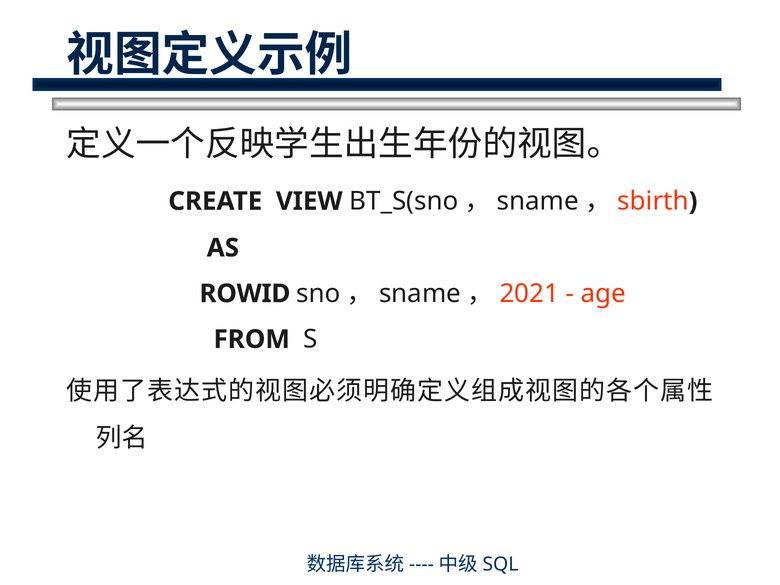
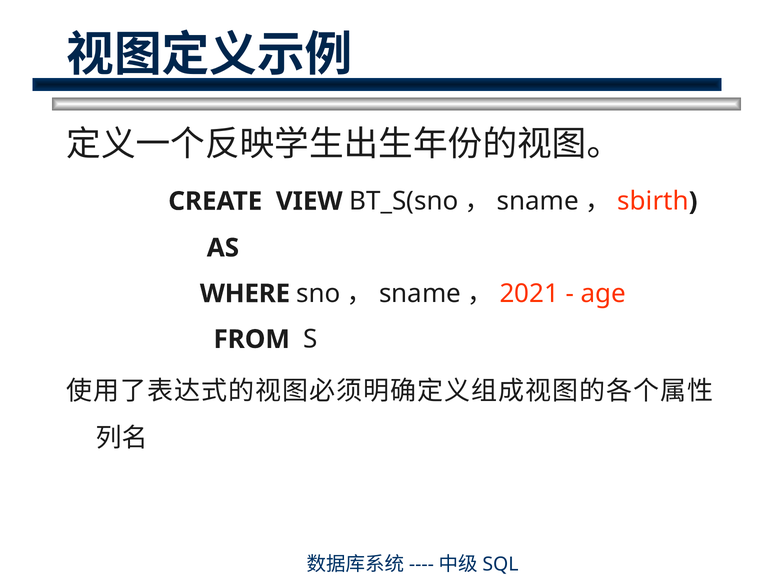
ROWID: ROWID -> WHERE
